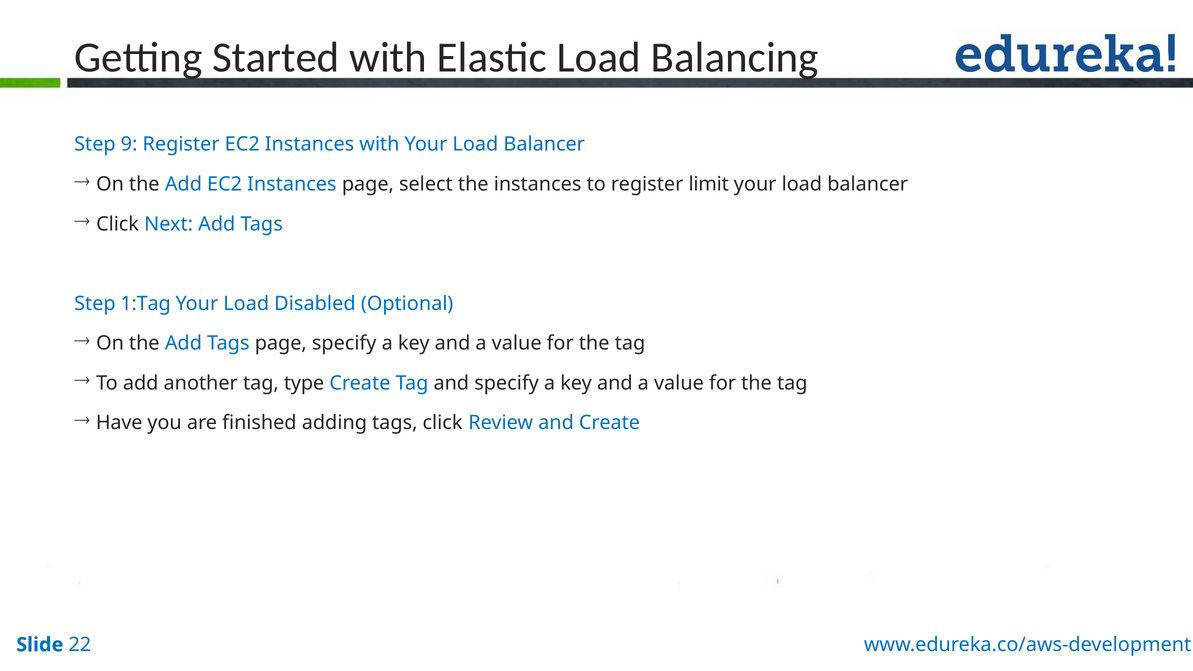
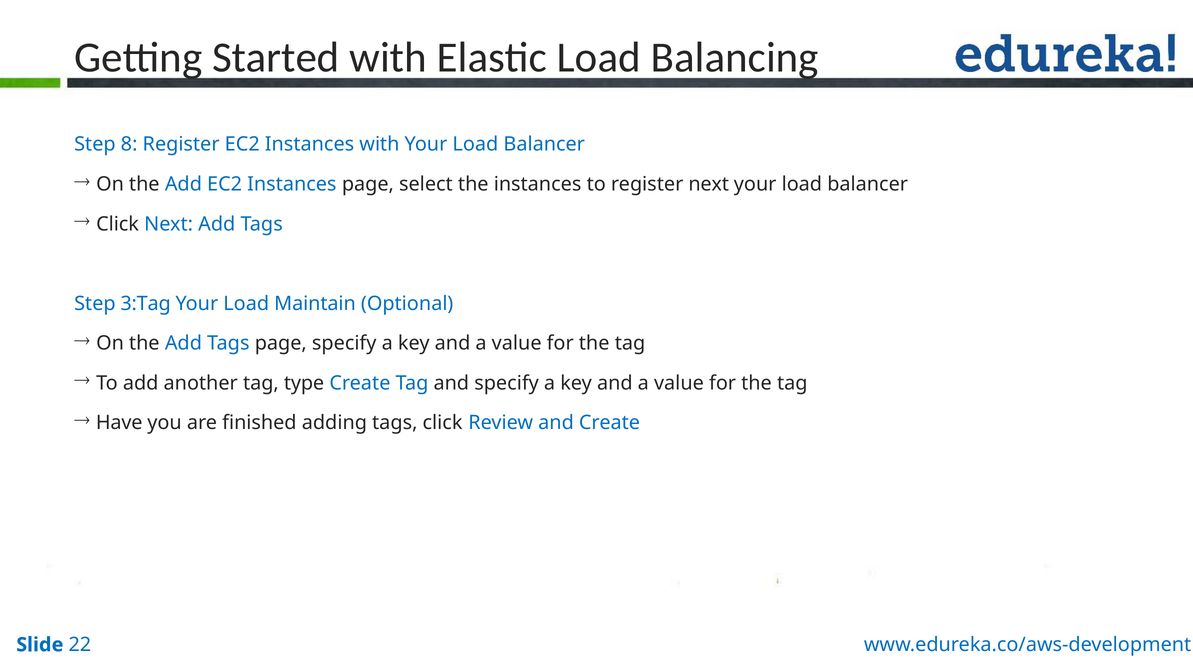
9: 9 -> 8
register limit: limit -> next
1:Tag: 1:Tag -> 3:Tag
Disabled: Disabled -> Maintain
